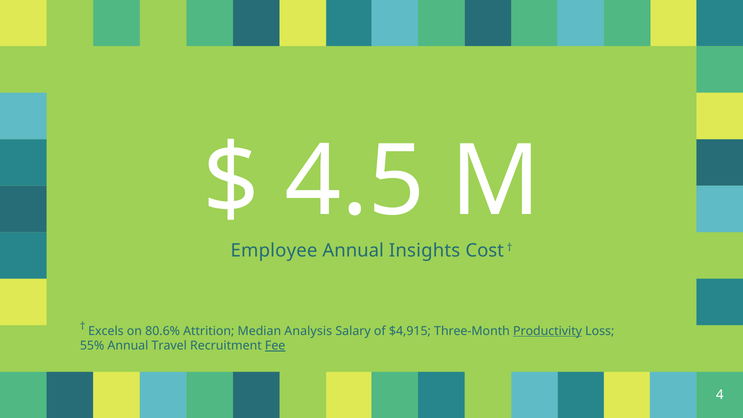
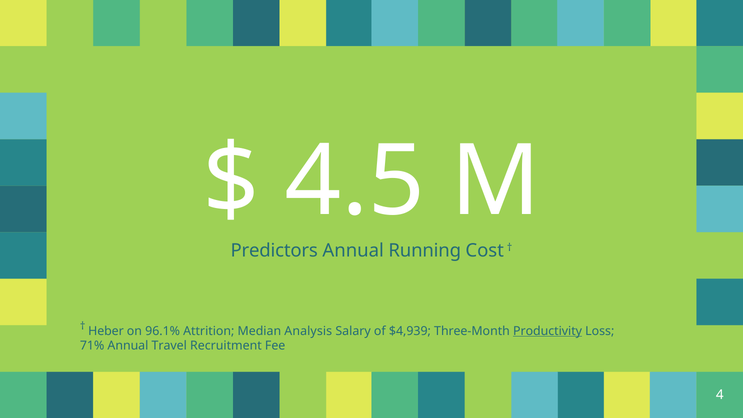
Employee: Employee -> Predictors
Insights: Insights -> Running
Excels: Excels -> Heber
80.6%: 80.6% -> 96.1%
$4,915: $4,915 -> $4,939
55%: 55% -> 71%
Fee underline: present -> none
